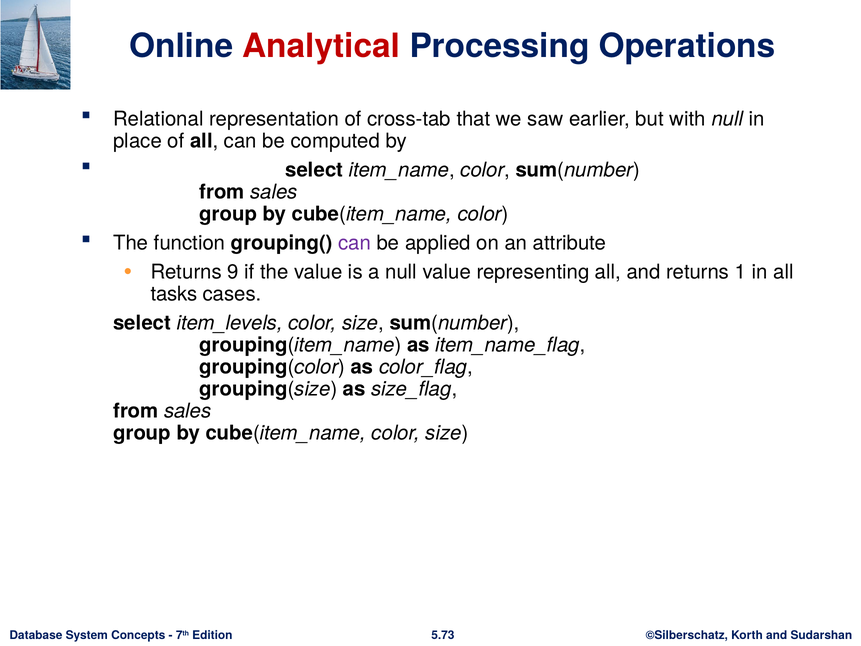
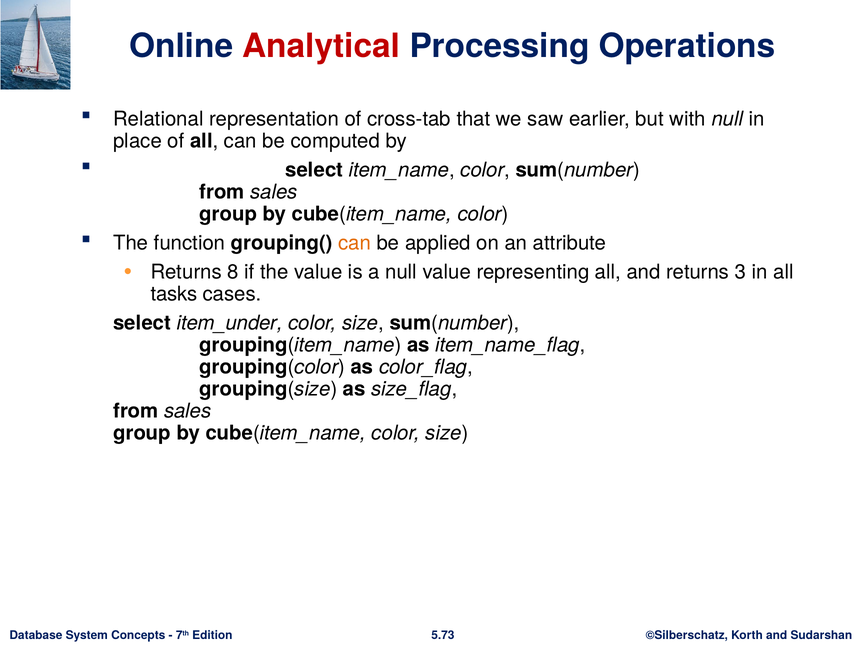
can at (355, 243) colour: purple -> orange
9: 9 -> 8
1: 1 -> 3
item_levels: item_levels -> item_under
